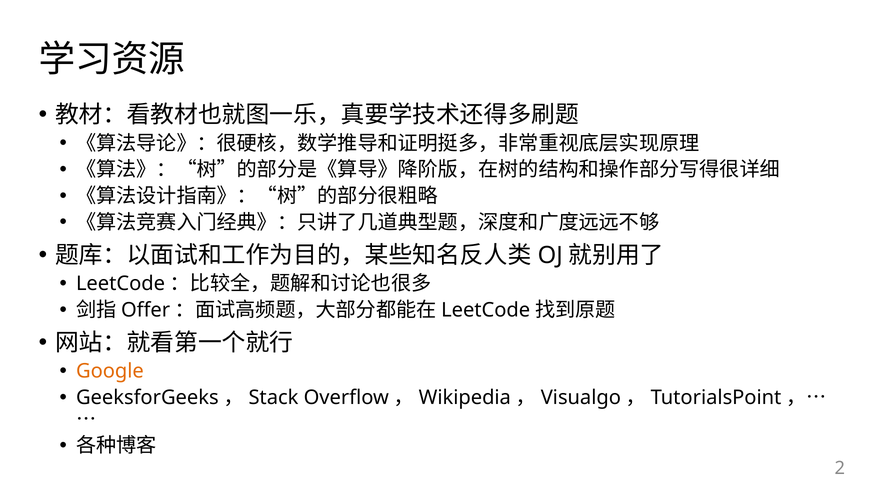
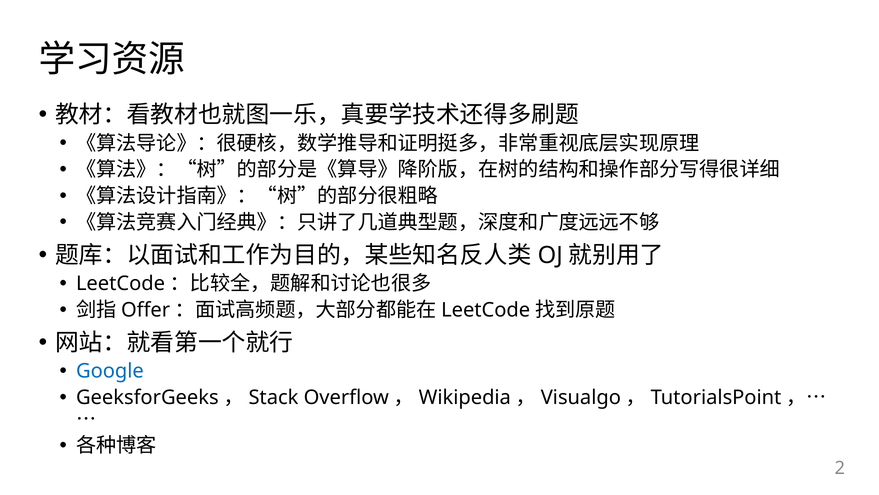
Google colour: orange -> blue
